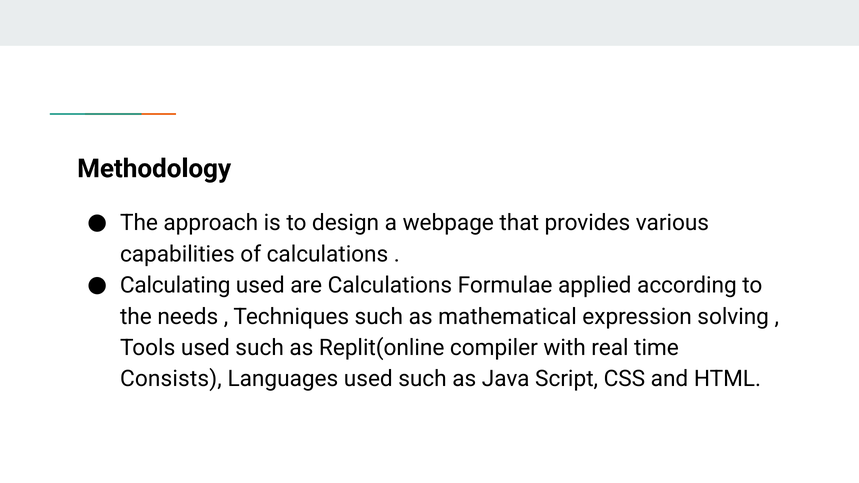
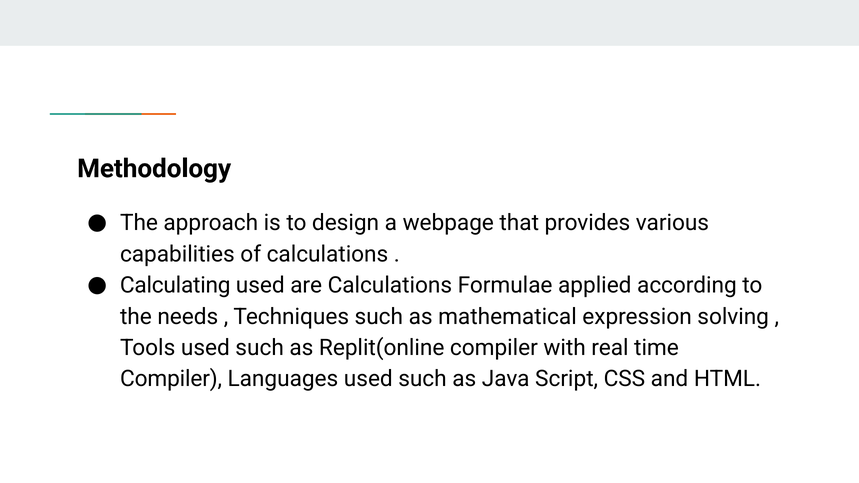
Consists at (171, 379): Consists -> Compiler
